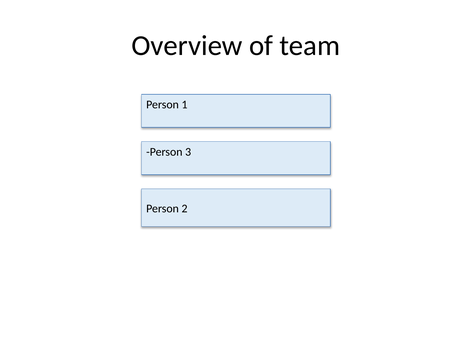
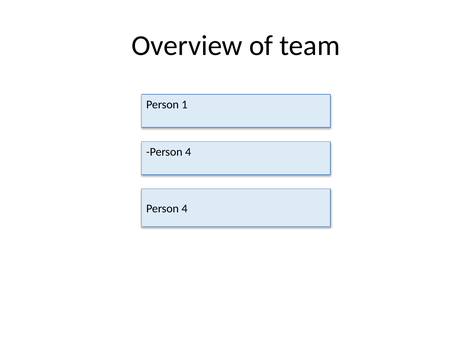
3 at (188, 152): 3 -> 4
2 at (185, 208): 2 -> 4
